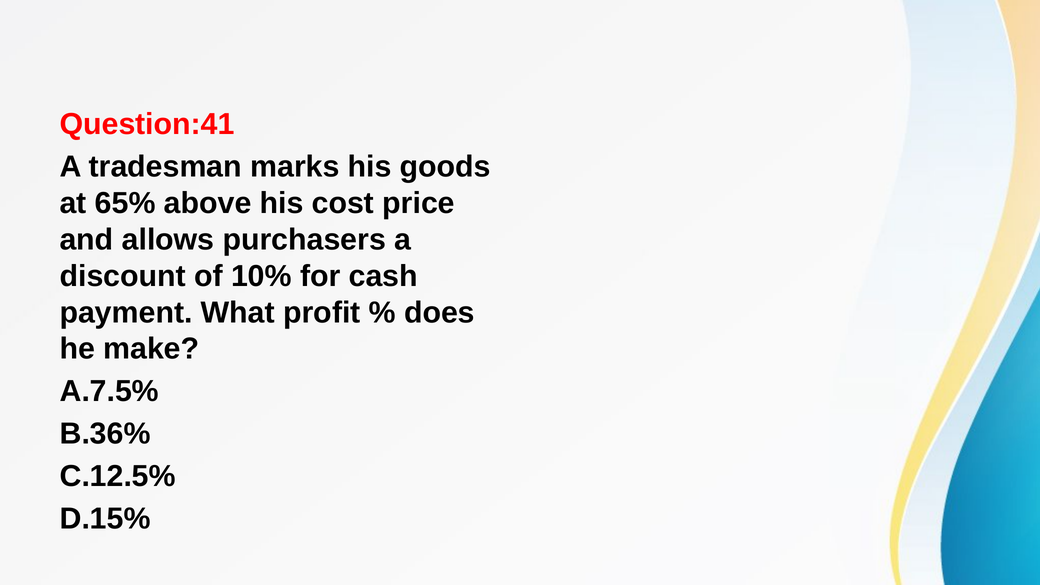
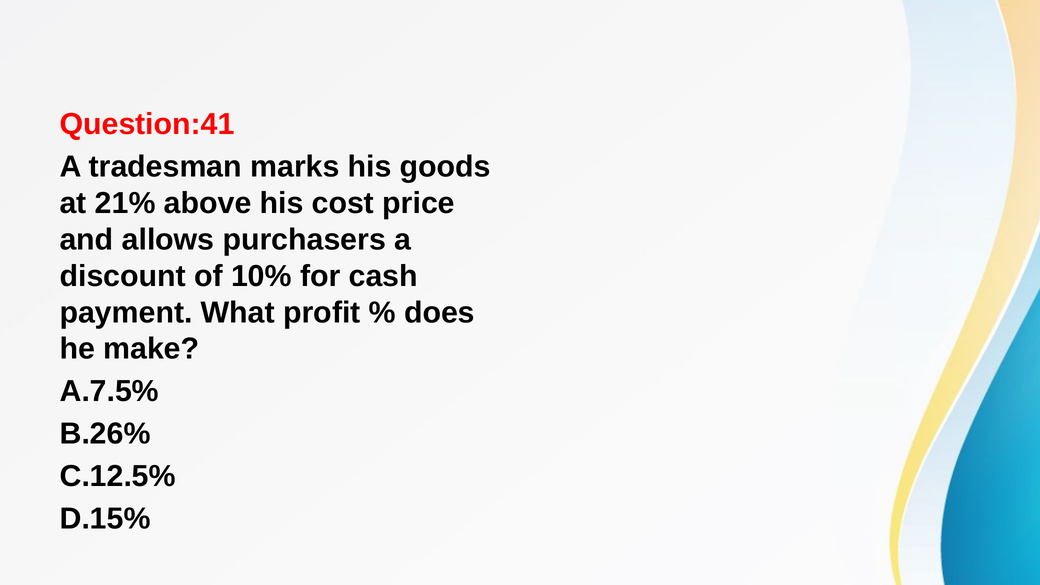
65%: 65% -> 21%
B.36%: B.36% -> B.26%
